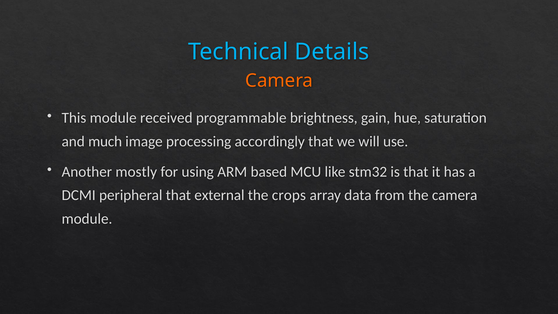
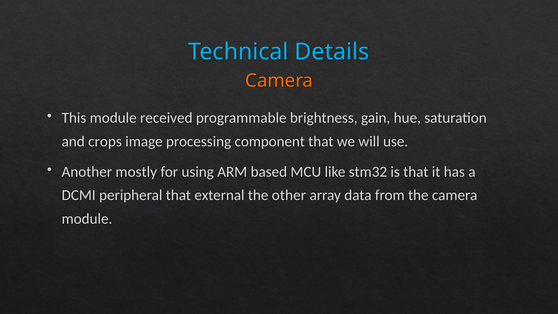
much: much -> crops
accordingly: accordingly -> component
crops: crops -> other
